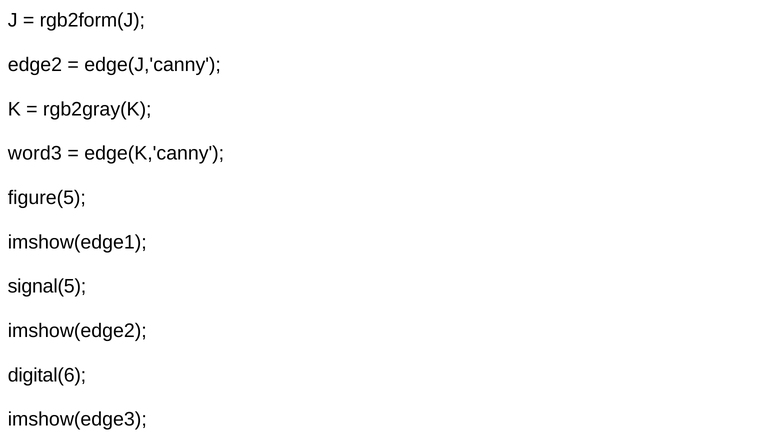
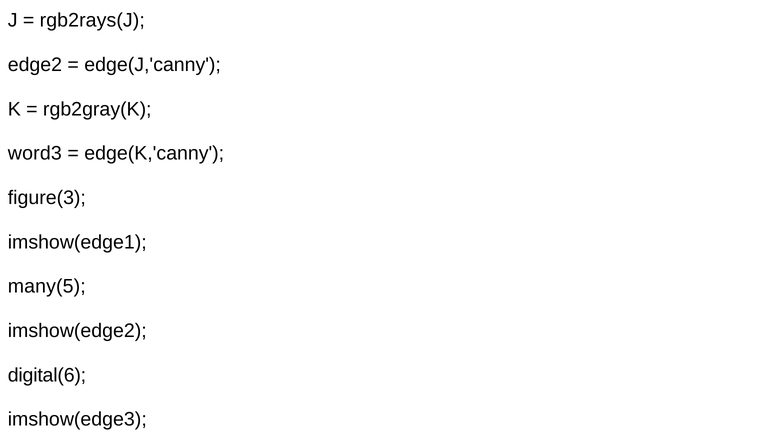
rgb2form(J: rgb2form(J -> rgb2rays(J
figure(5: figure(5 -> figure(3
signal(5: signal(5 -> many(5
